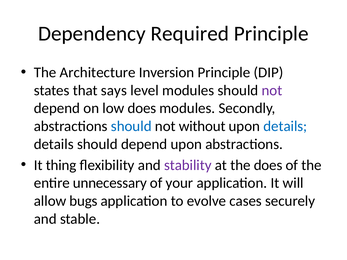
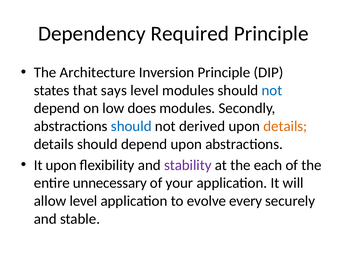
not at (272, 90) colour: purple -> blue
without: without -> derived
details at (285, 126) colour: blue -> orange
It thing: thing -> upon
the does: does -> each
allow bugs: bugs -> level
cases: cases -> every
